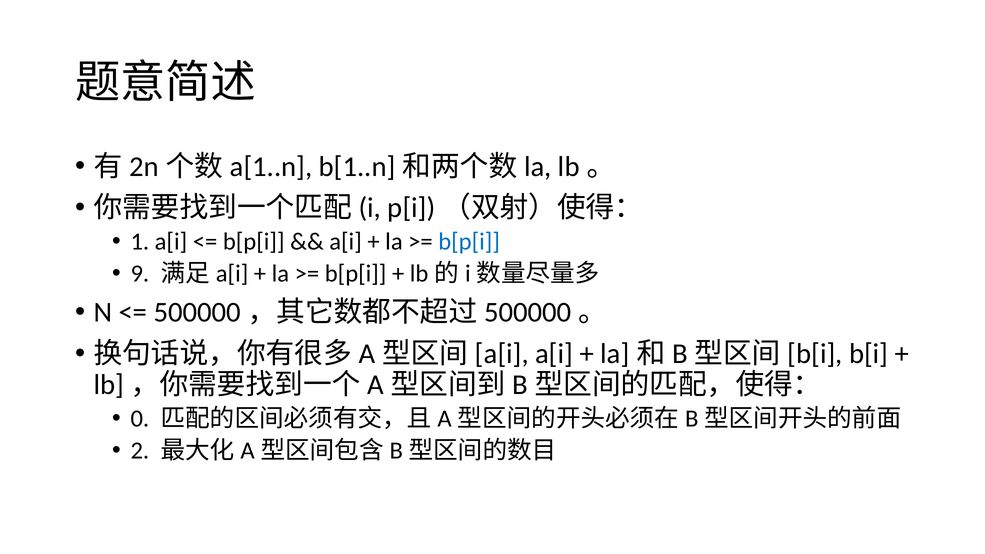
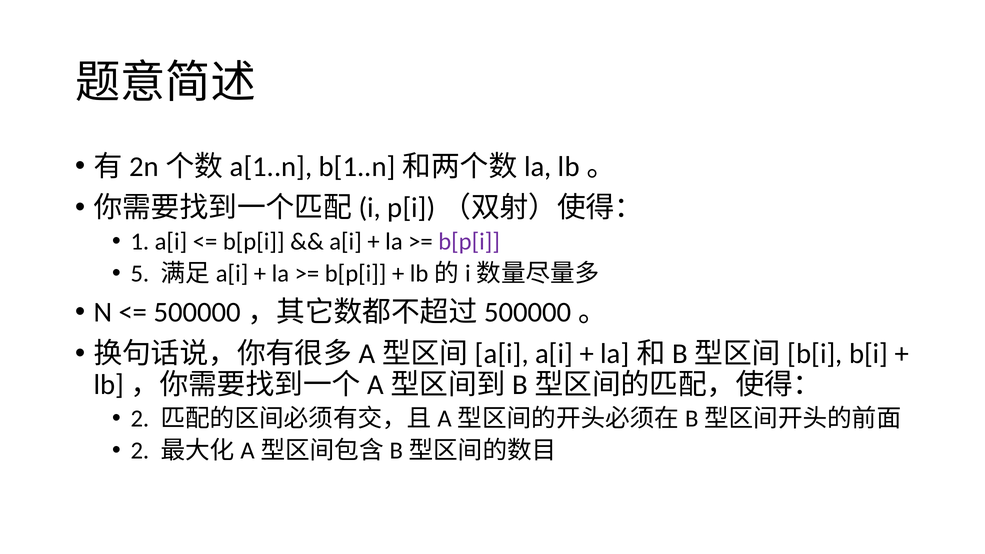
b[p[i at (469, 242) colour: blue -> purple
9: 9 -> 5
0 at (140, 419): 0 -> 2
